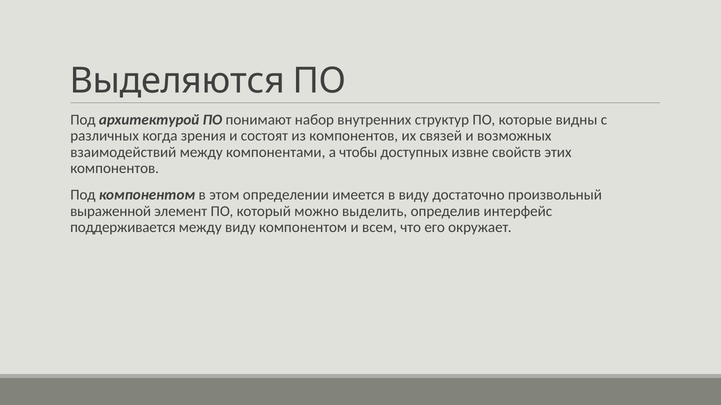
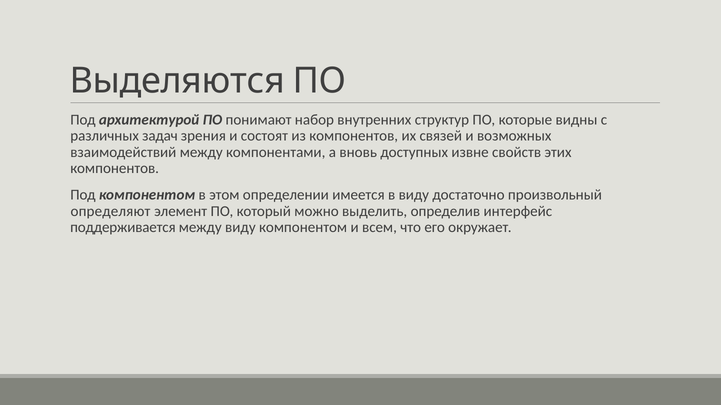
когда: когда -> задач
чтобы: чтобы -> вновь
выраженной: выраженной -> определяют
